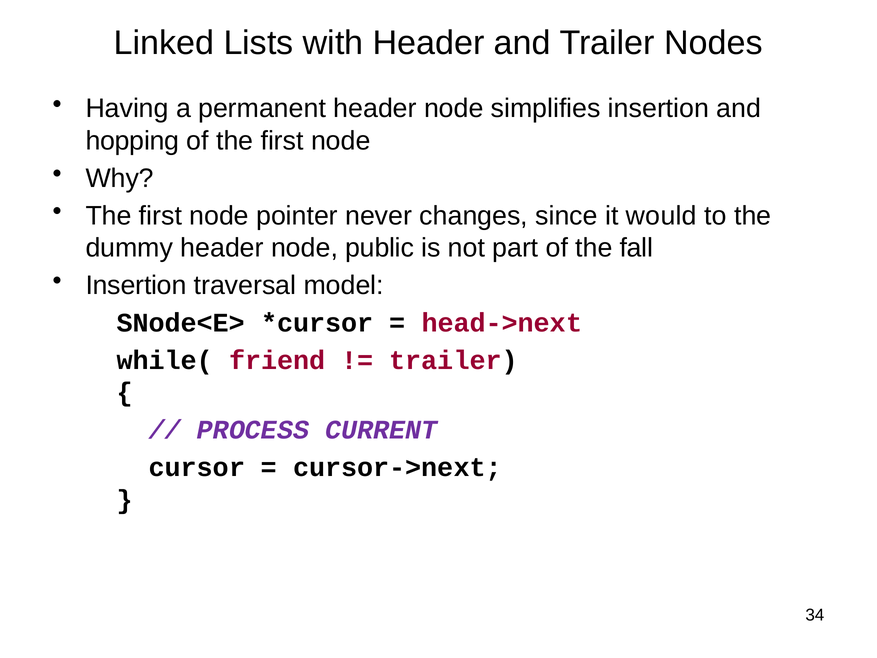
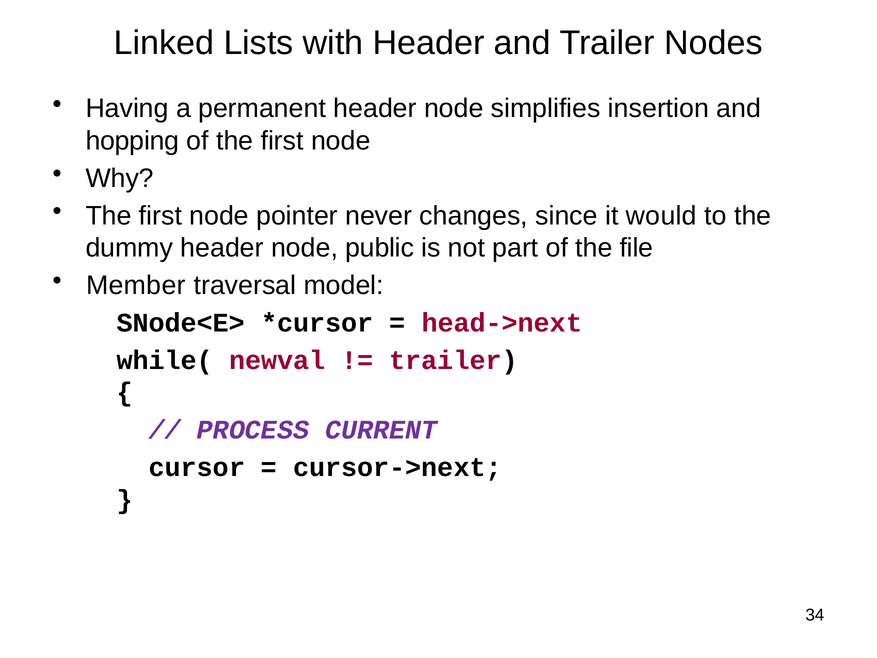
fall: fall -> file
Insertion at (136, 285): Insertion -> Member
friend: friend -> newval
